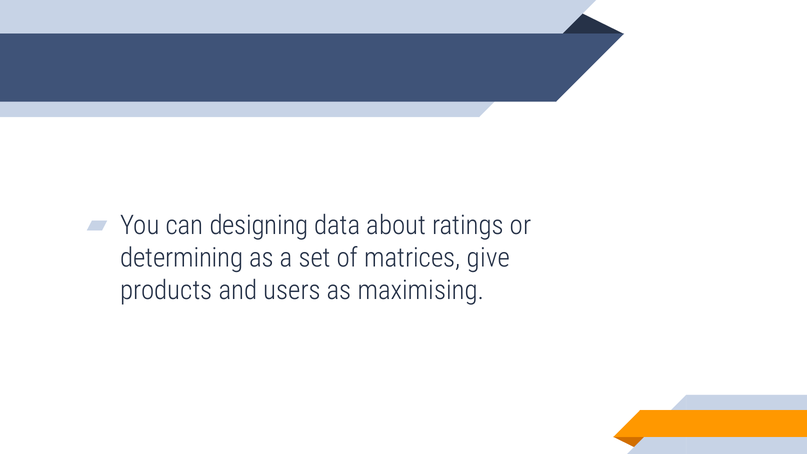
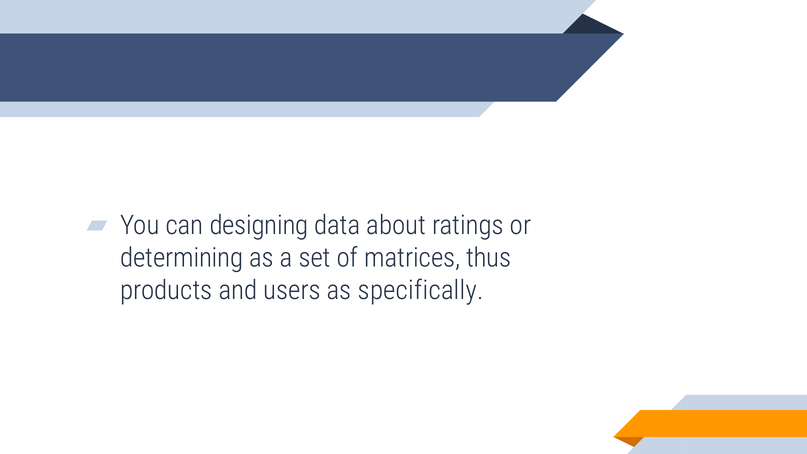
give: give -> thus
maximising: maximising -> specifically
